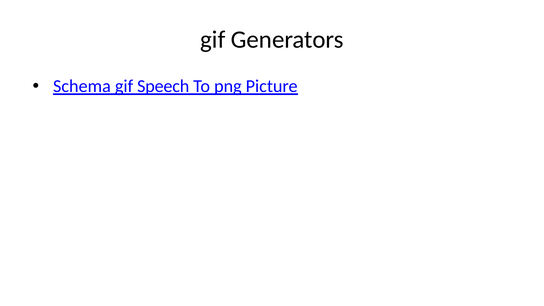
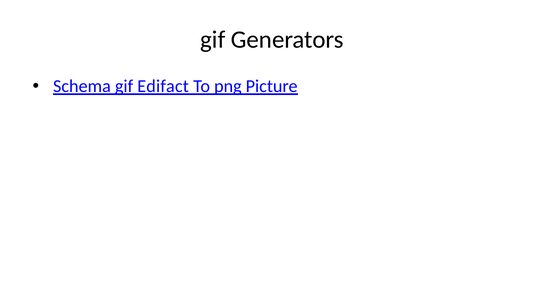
Speech: Speech -> Edifact
